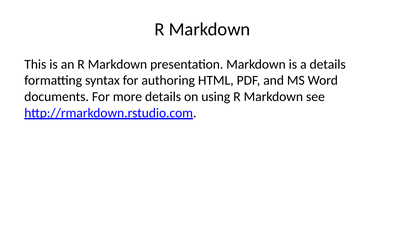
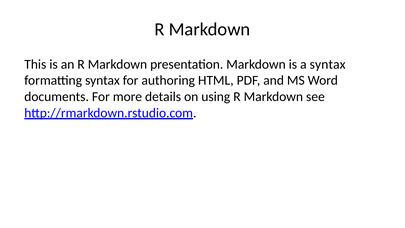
a details: details -> syntax
